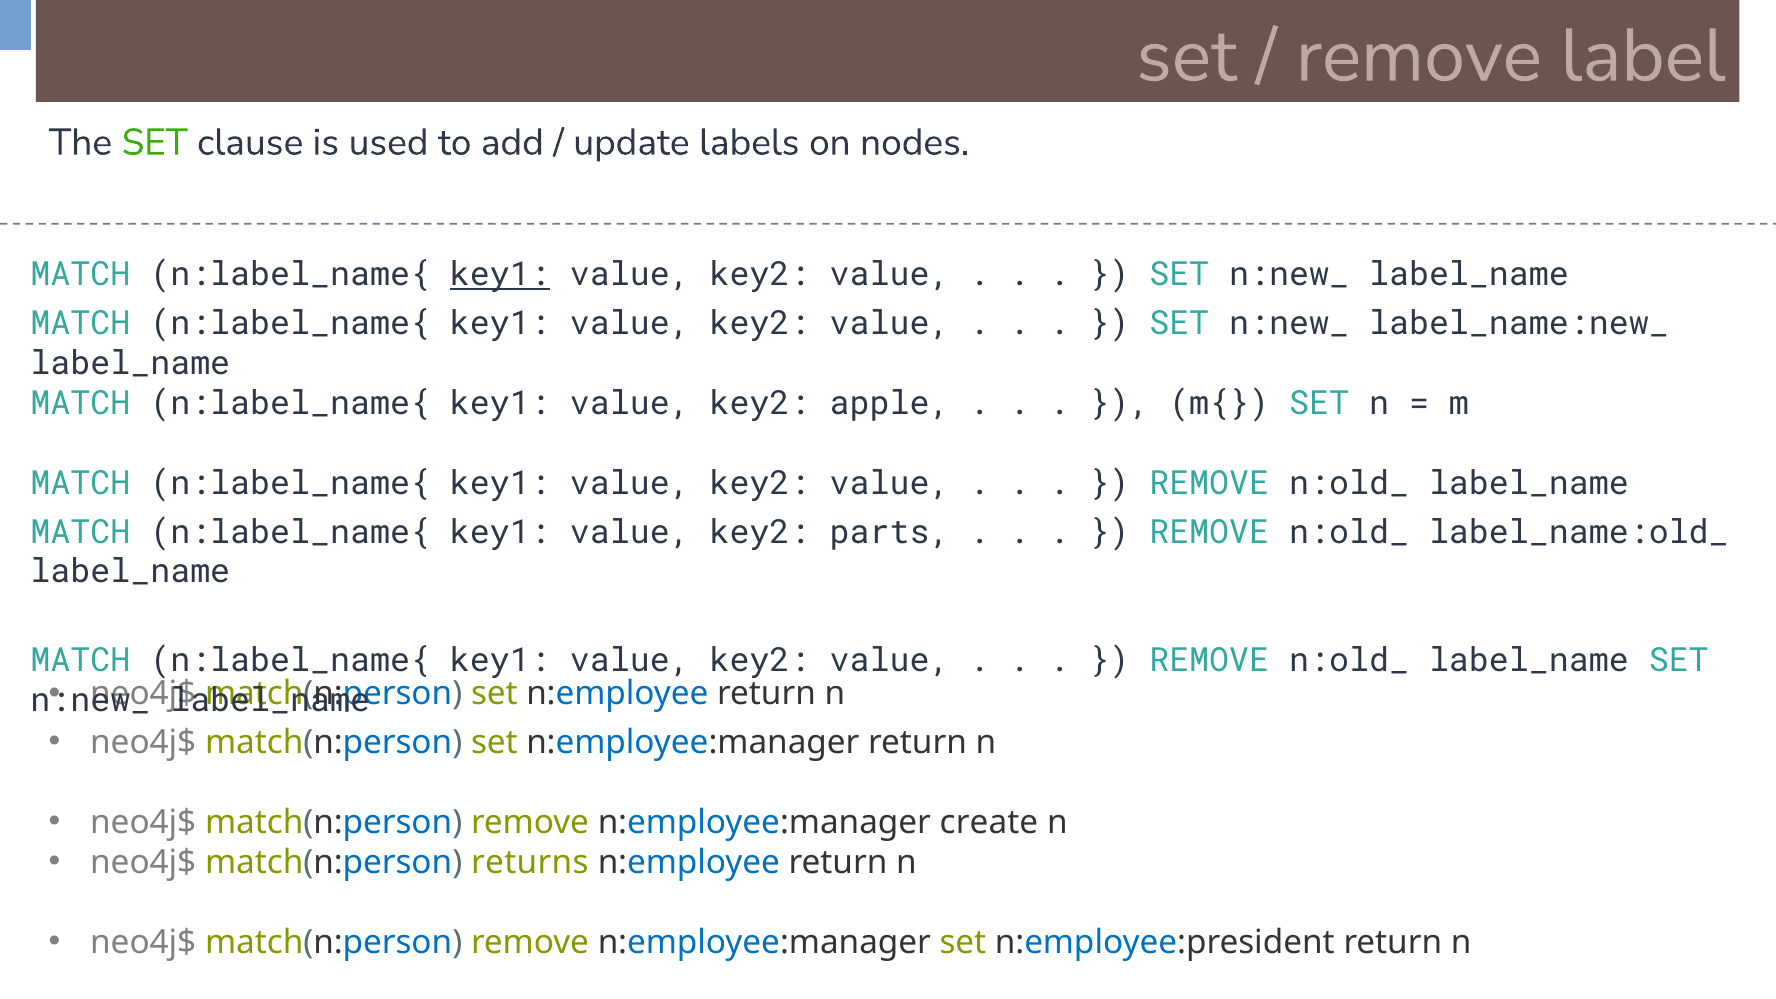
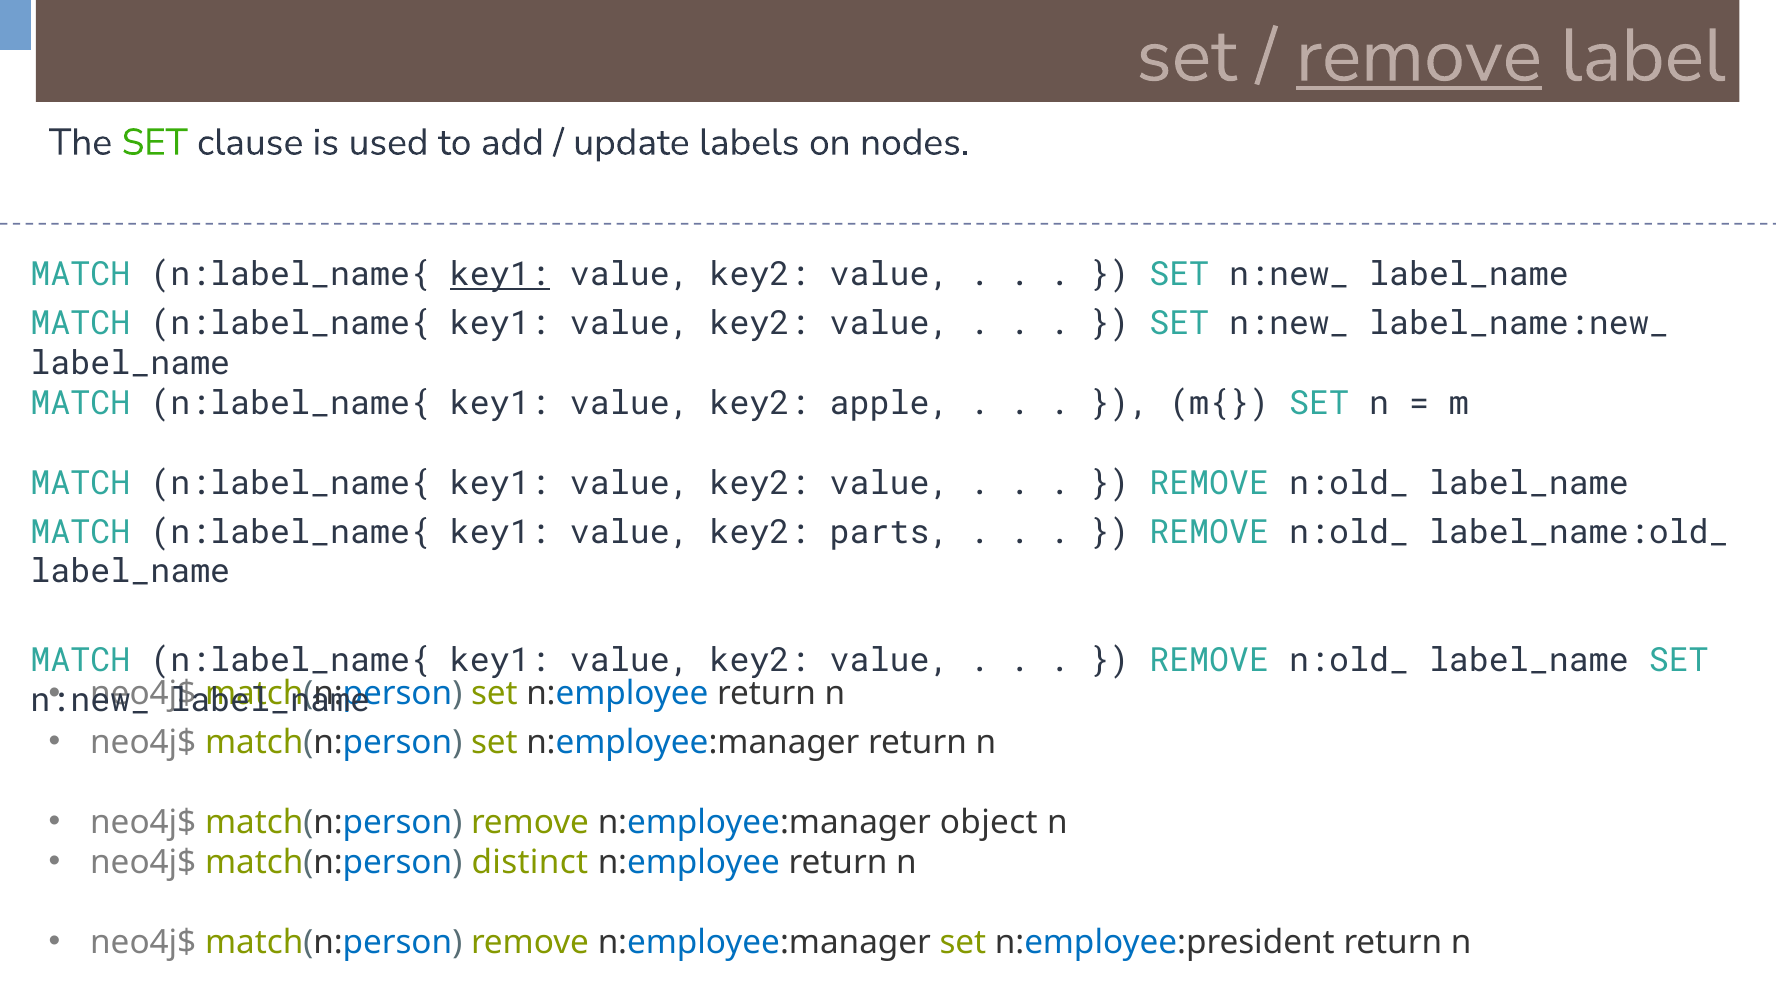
remove at (1419, 56) underline: none -> present
create: create -> object
returns: returns -> distinct
